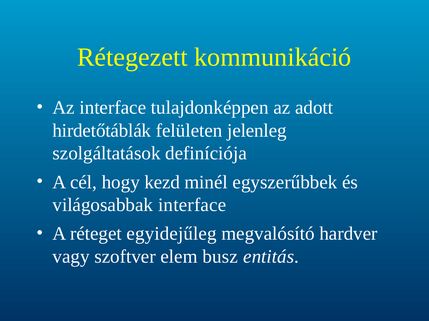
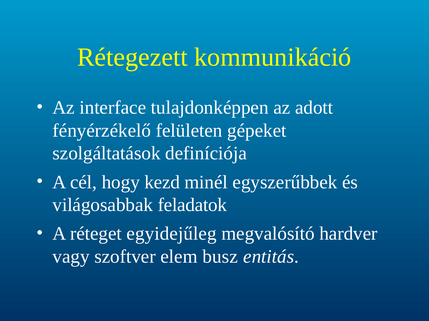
hirdetőtáblák: hirdetőtáblák -> fényérzékelő
jelenleg: jelenleg -> gépeket
világosabbak interface: interface -> feladatok
